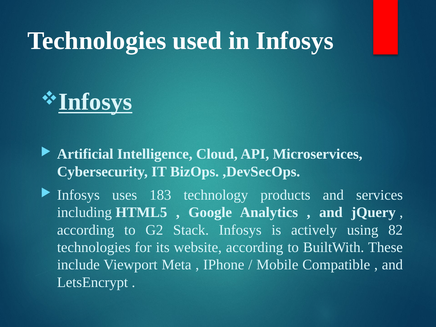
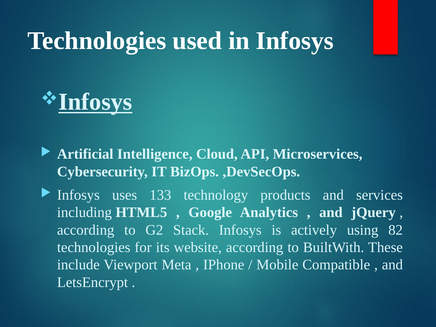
183: 183 -> 133
